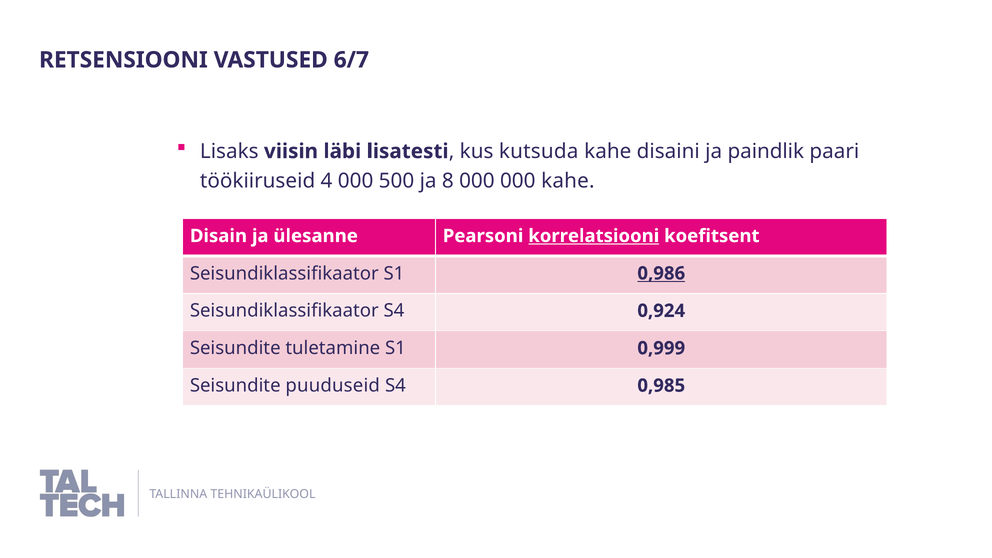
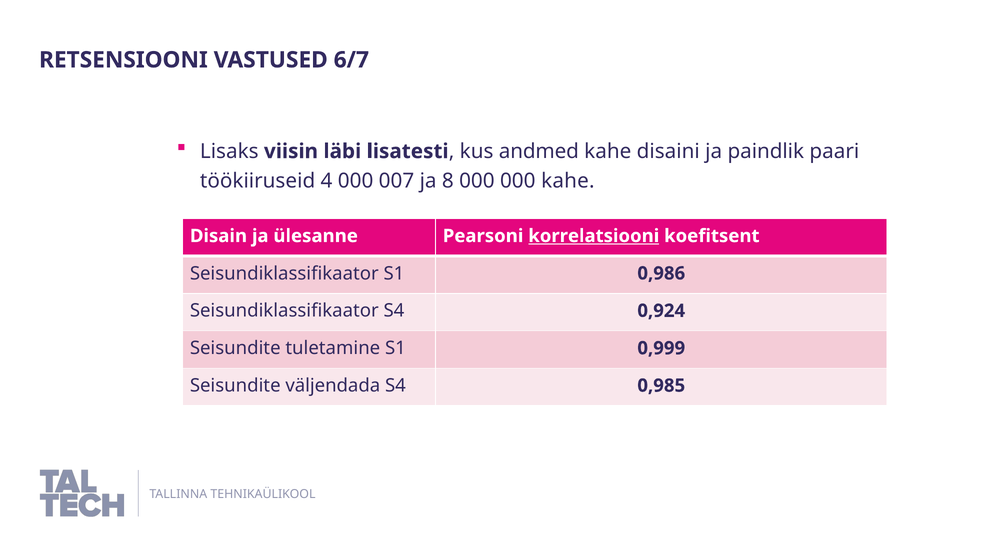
kutsuda: kutsuda -> andmed
500: 500 -> 007
0,986 underline: present -> none
puuduseid: puuduseid -> väljendada
